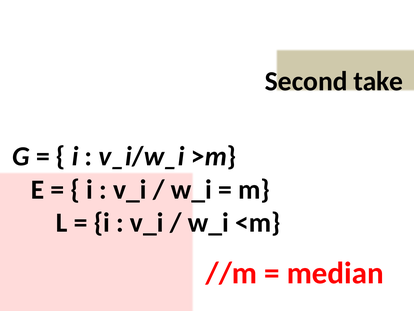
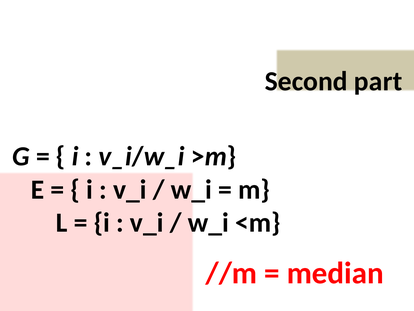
take: take -> part
